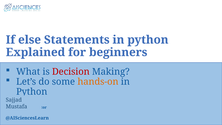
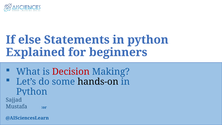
hands-on colour: orange -> black
